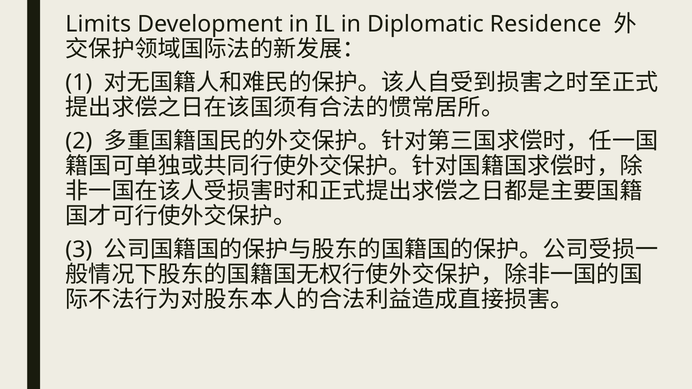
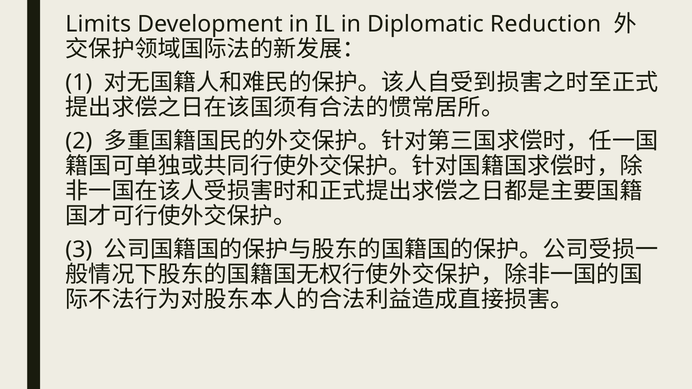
Residence: Residence -> Reduction
